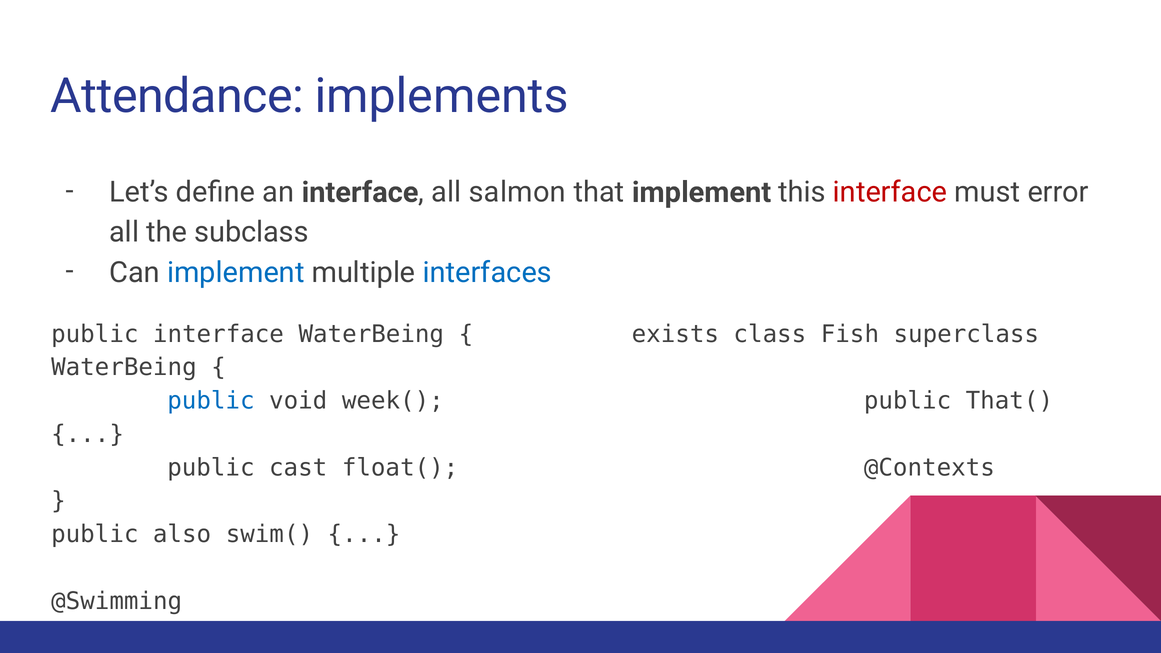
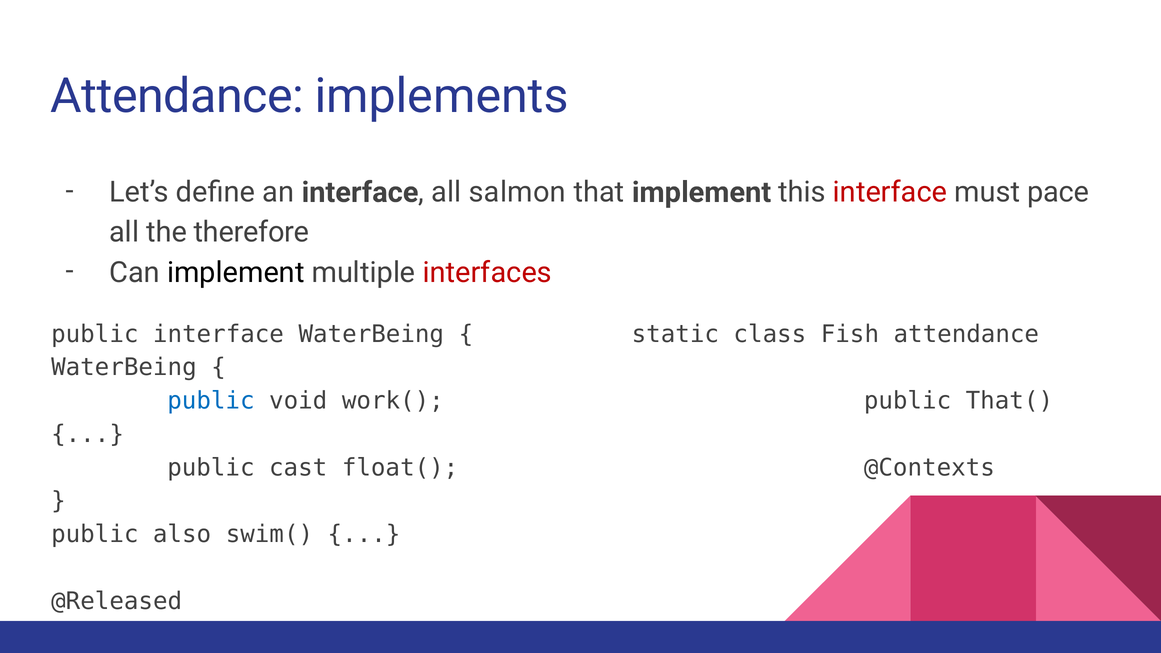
error: error -> pace
subclass: subclass -> therefore
implement at (236, 272) colour: blue -> black
interfaces colour: blue -> red
exists: exists -> static
Fish superclass: superclass -> attendance
week(: week( -> work(
@Swimming: @Swimming -> @Released
